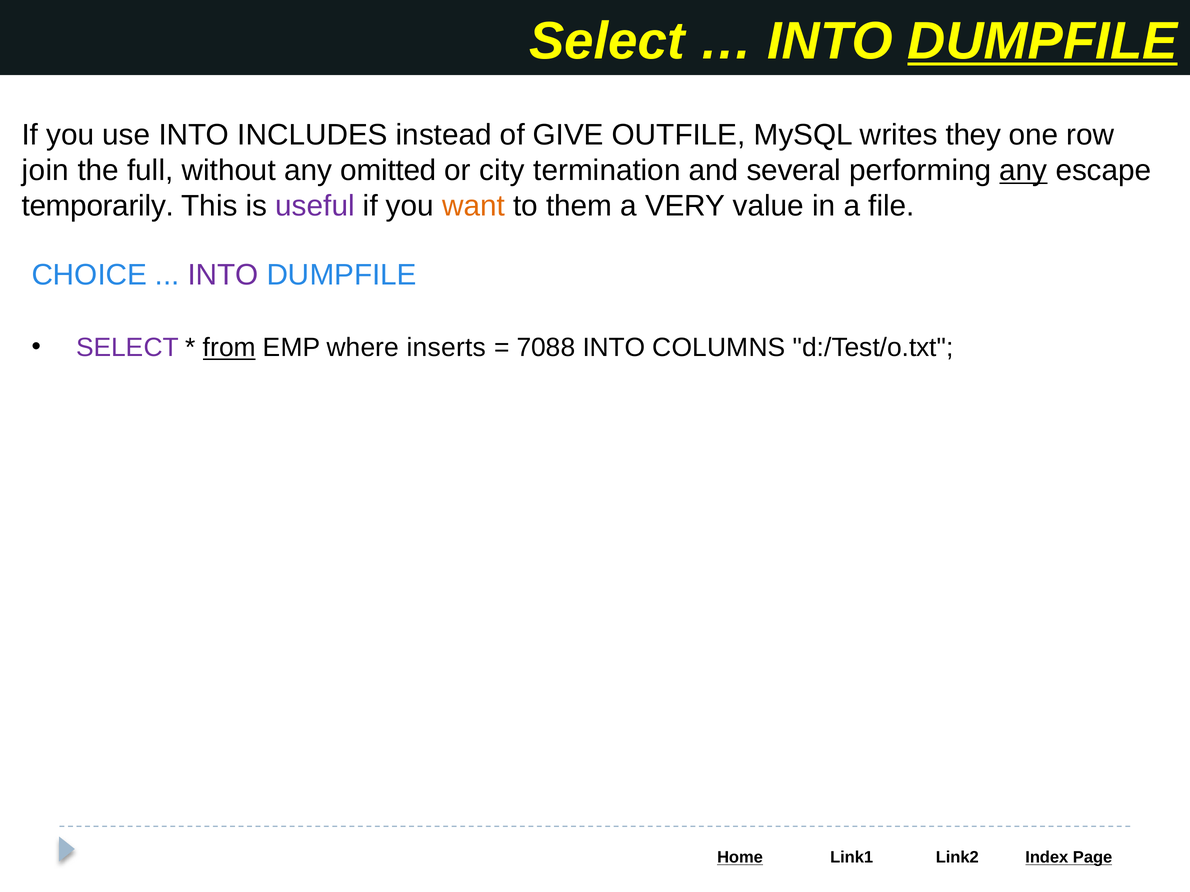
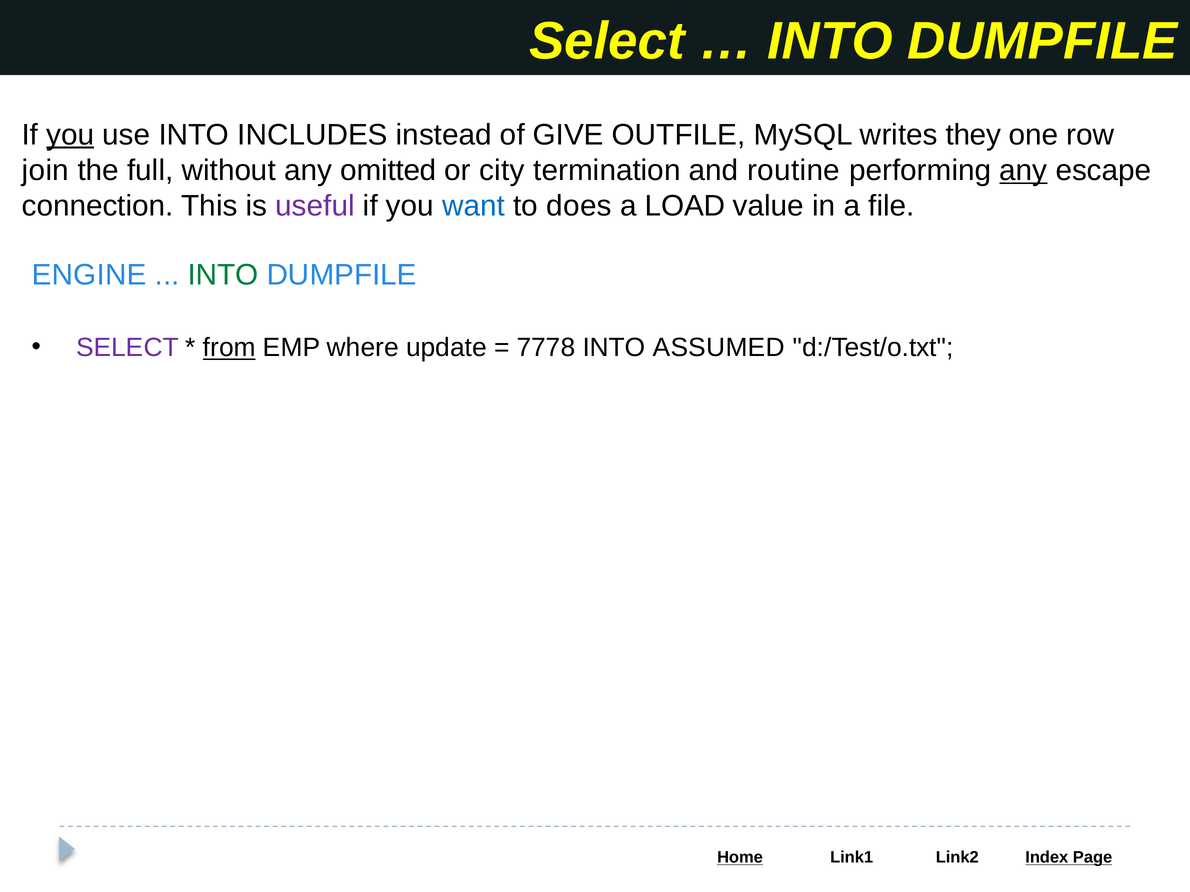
DUMPFILE at (1042, 41) underline: present -> none
you at (70, 135) underline: none -> present
several: several -> routine
temporarily: temporarily -> connection
want colour: orange -> blue
them: them -> does
VERY: VERY -> LOAD
CHOICE: CHOICE -> ENGINE
INTO at (223, 275) colour: purple -> green
inserts: inserts -> update
7088: 7088 -> 7778
COLUMNS: COLUMNS -> ASSUMED
